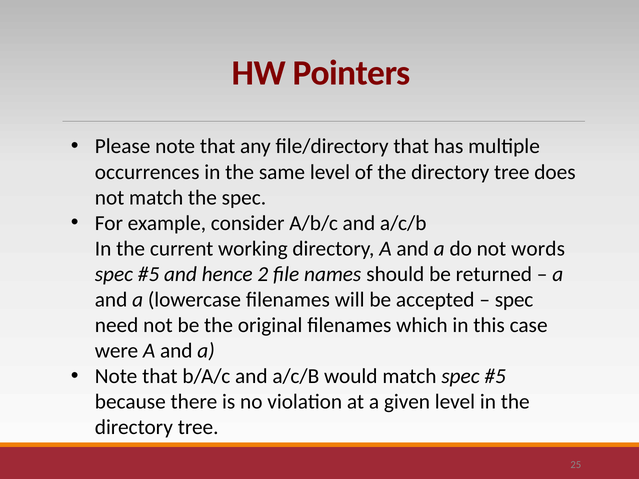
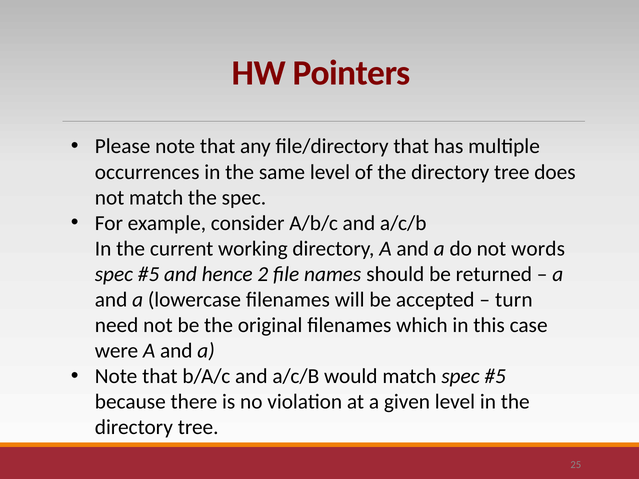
spec at (514, 300): spec -> turn
